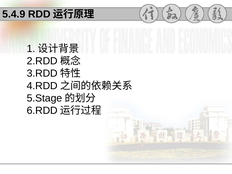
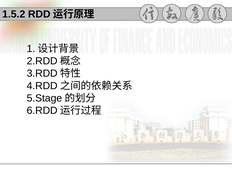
5.4.9: 5.4.9 -> 1.5.2
